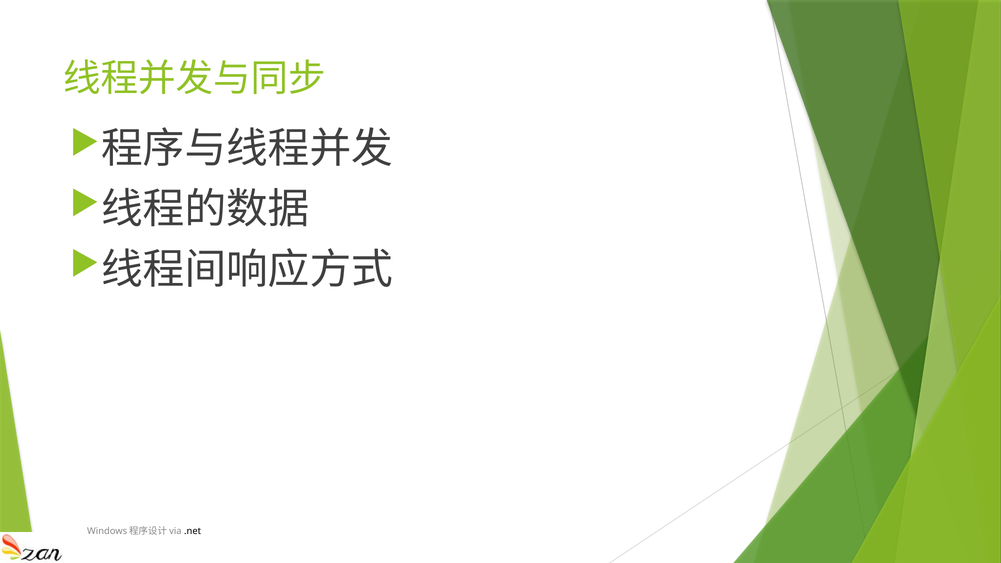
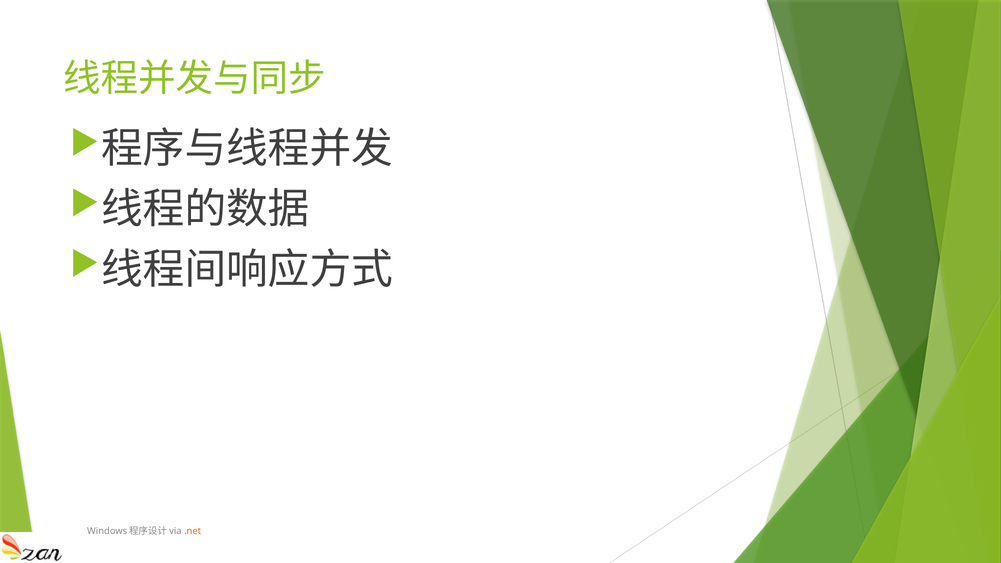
.net colour: black -> orange
